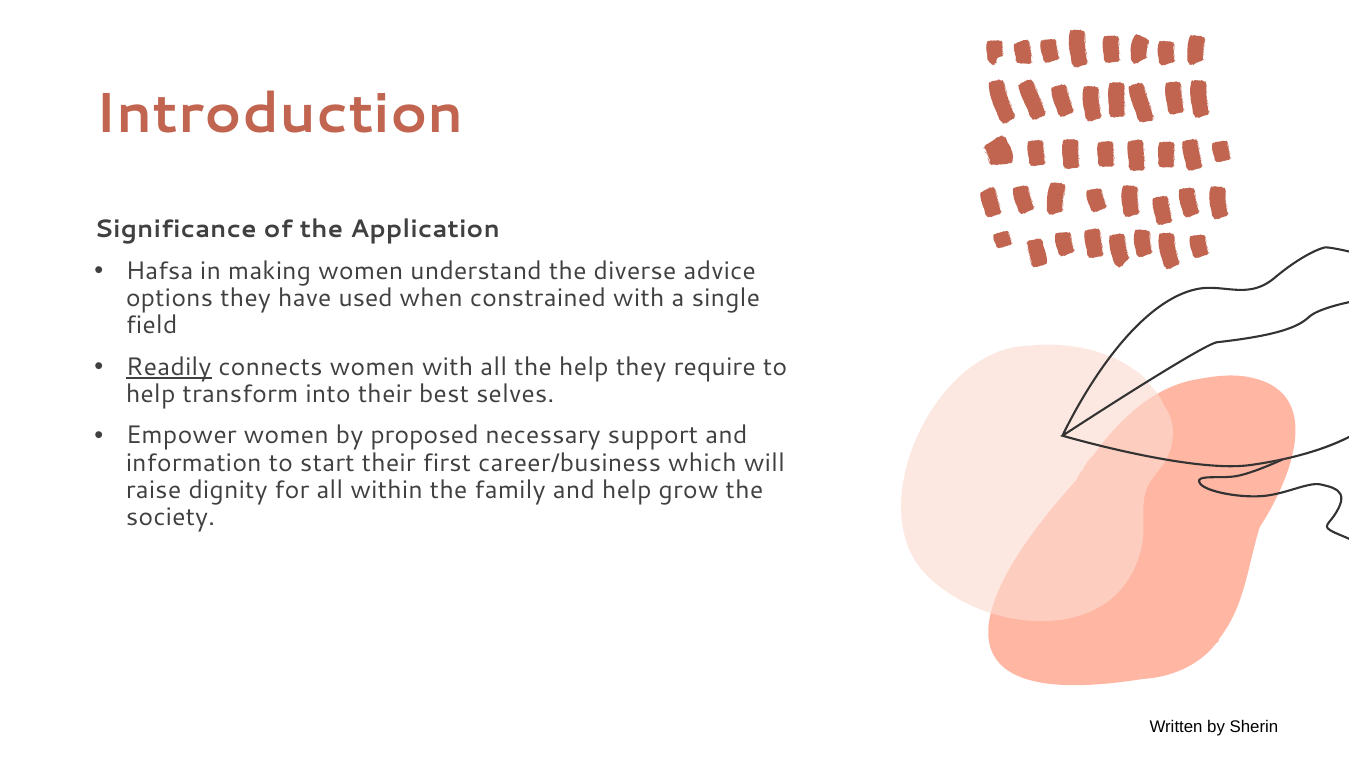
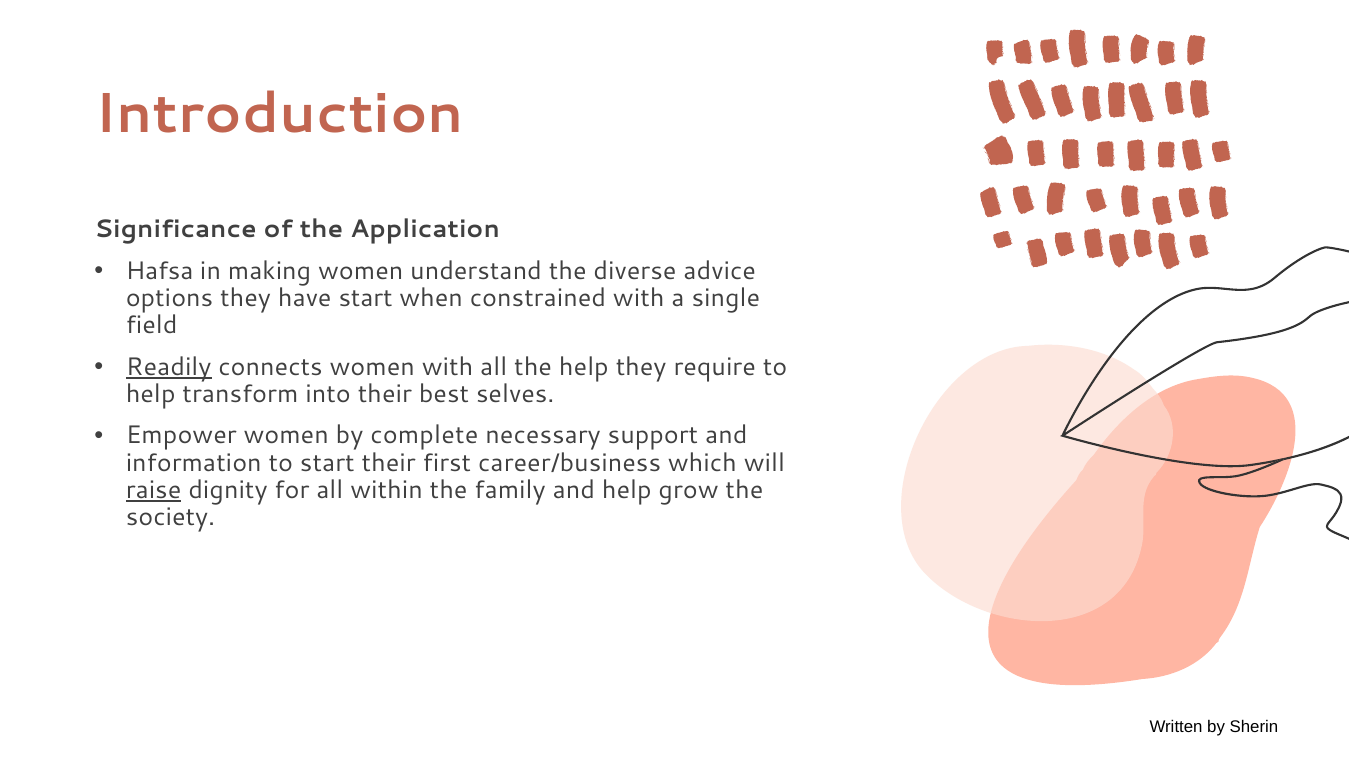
have used: used -> start
proposed: proposed -> complete
raise underline: none -> present
